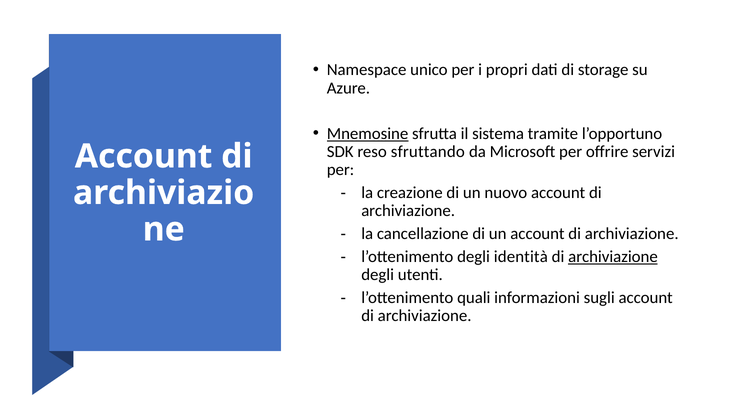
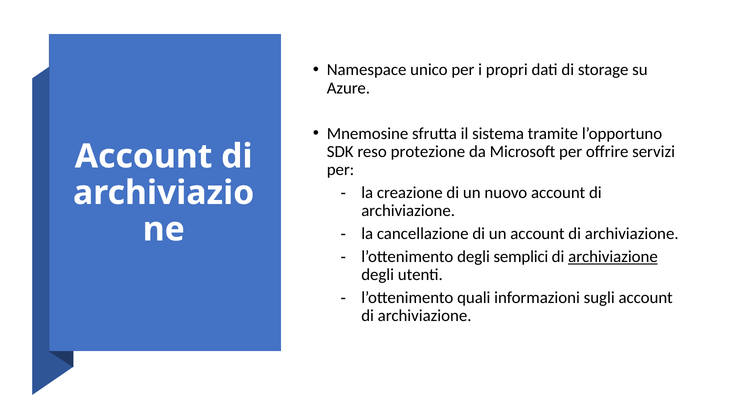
Mnemosine underline: present -> none
sfruttando: sfruttando -> protezione
identità: identità -> semplici
